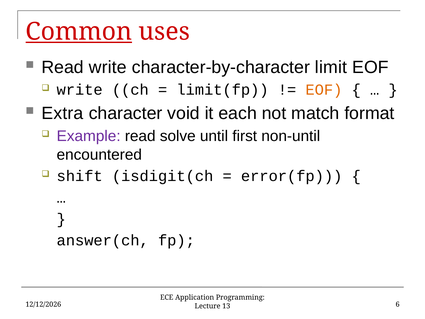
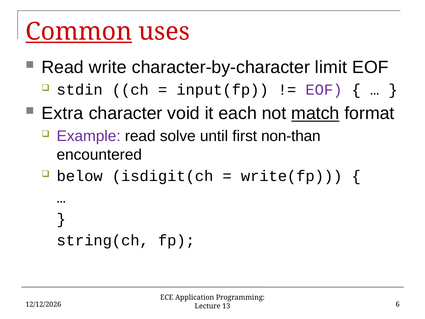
write at (80, 90): write -> stdin
limit(fp: limit(fp -> input(fp
EOF at (324, 90) colour: orange -> purple
match underline: none -> present
non-until: non-until -> non-than
shift: shift -> below
error(fp: error(fp -> write(fp
answer(ch: answer(ch -> string(ch
